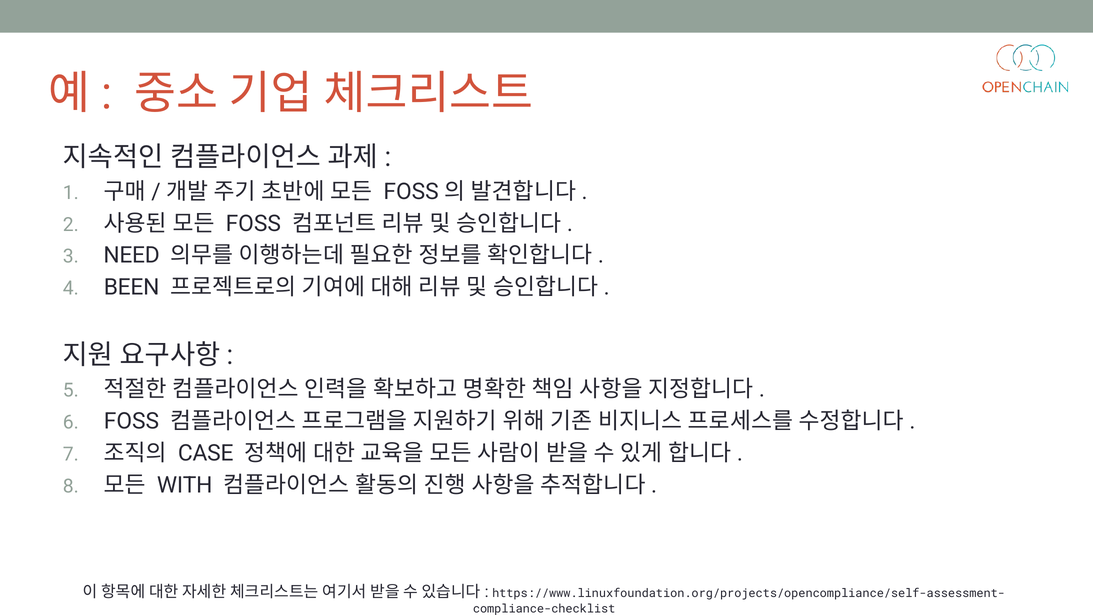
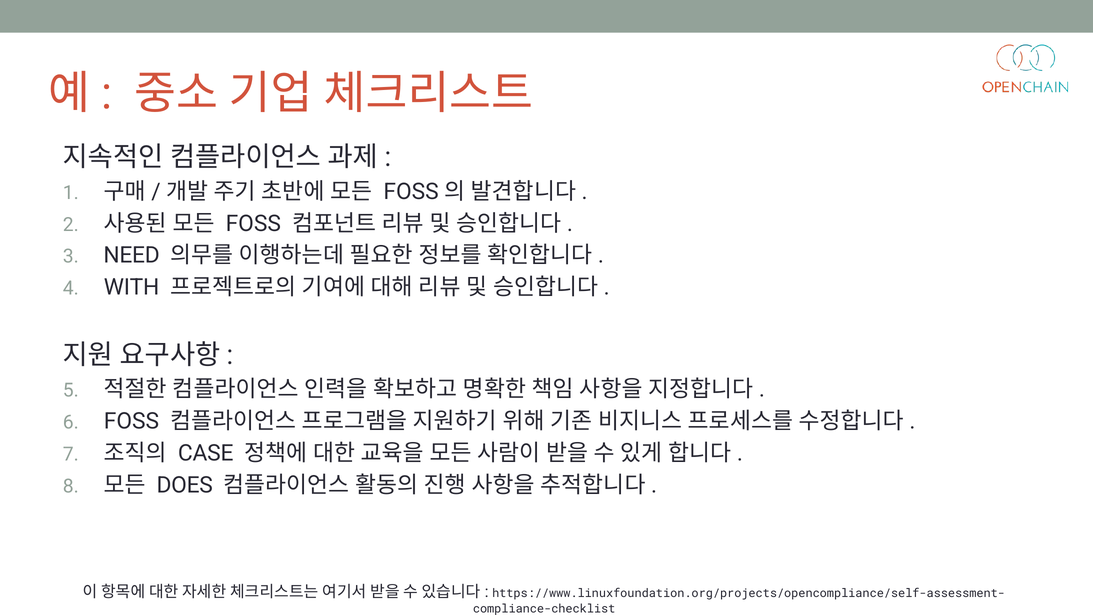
BEEN: BEEN -> WITH
WITH: WITH -> DOES
